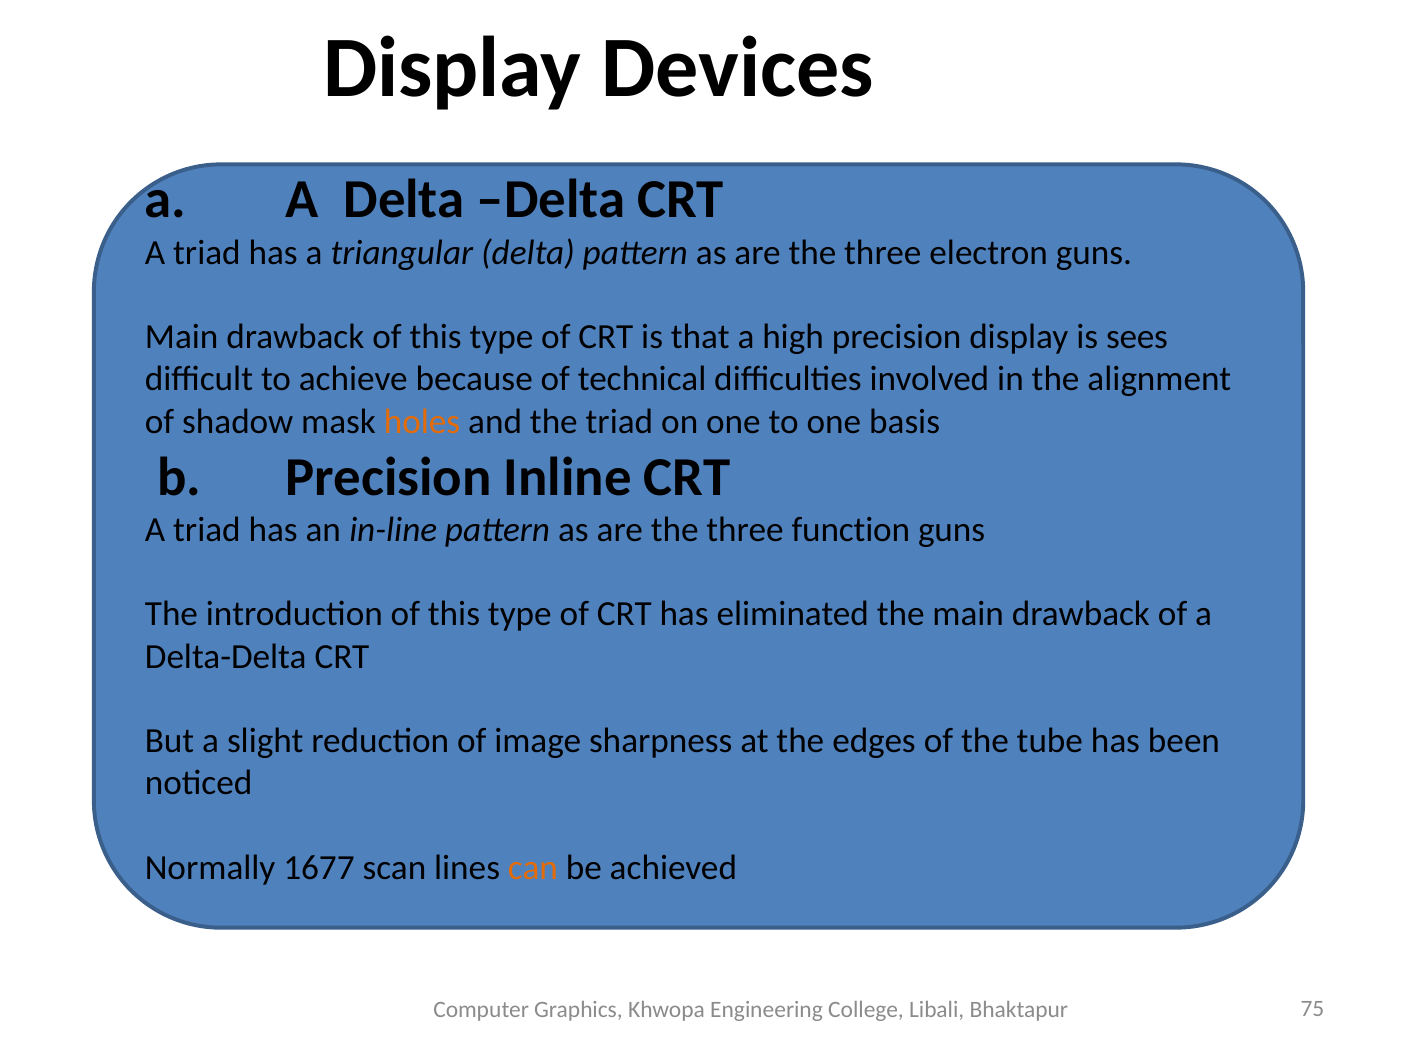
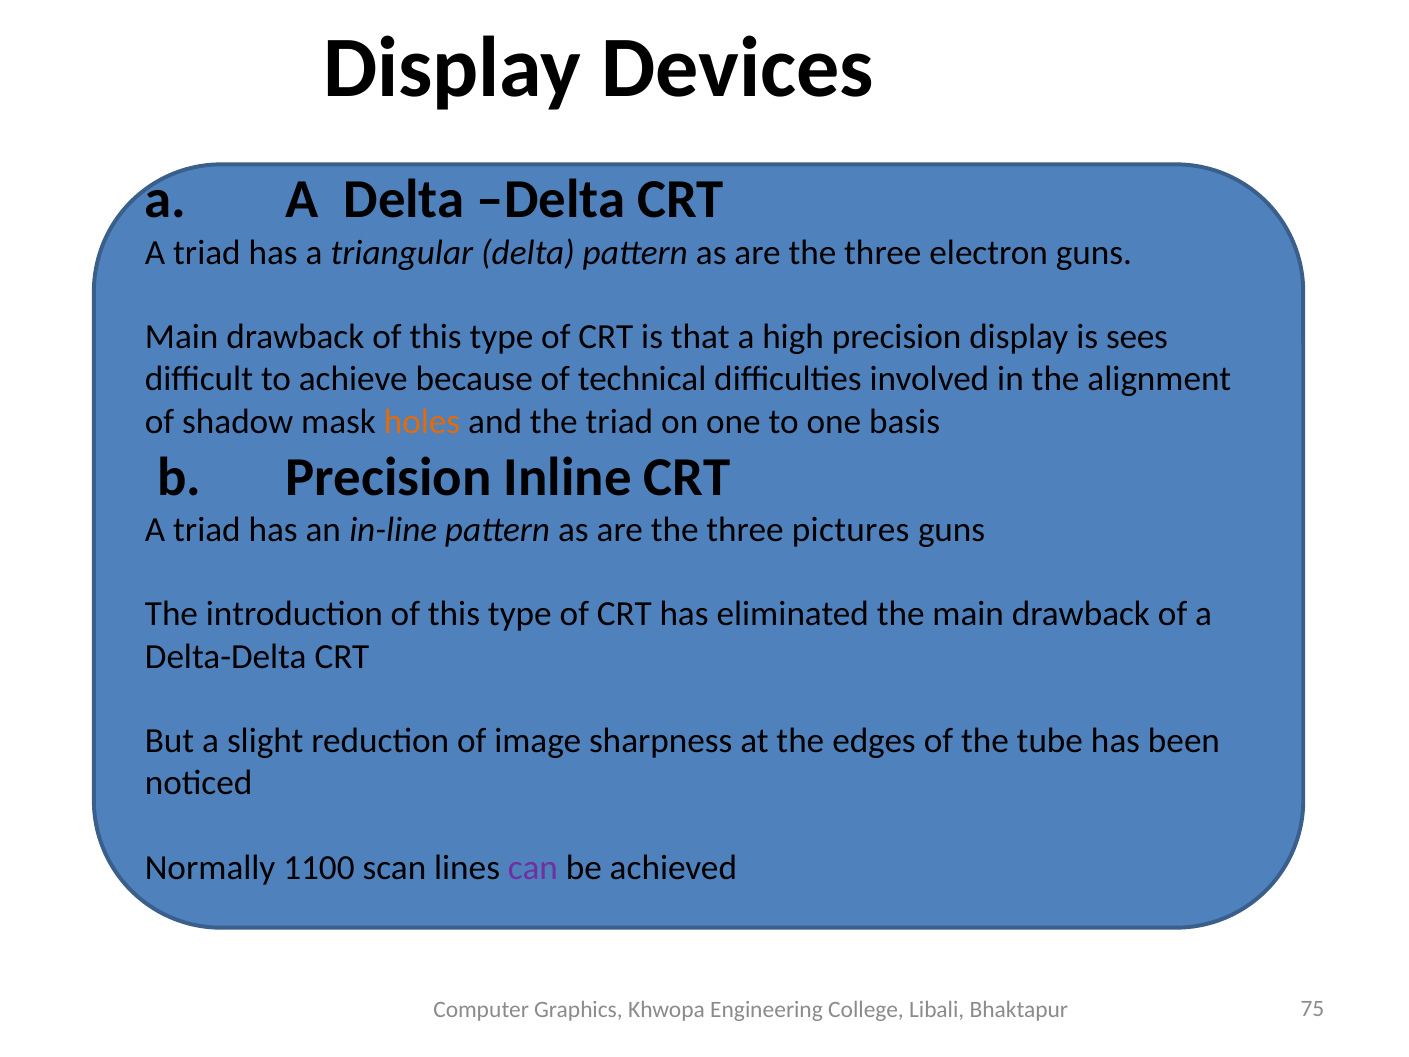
function: function -> pictures
1677: 1677 -> 1100
can colour: orange -> purple
